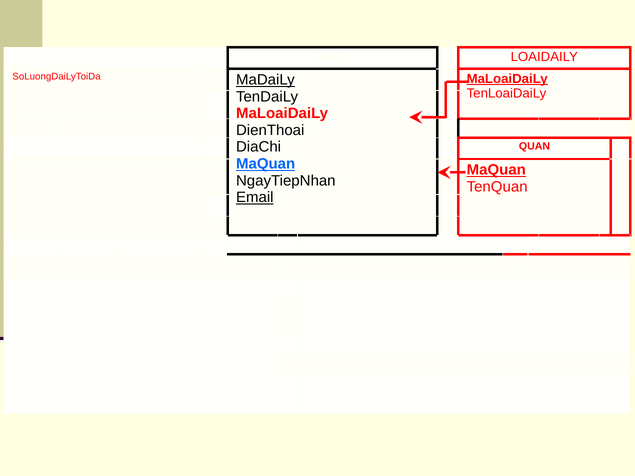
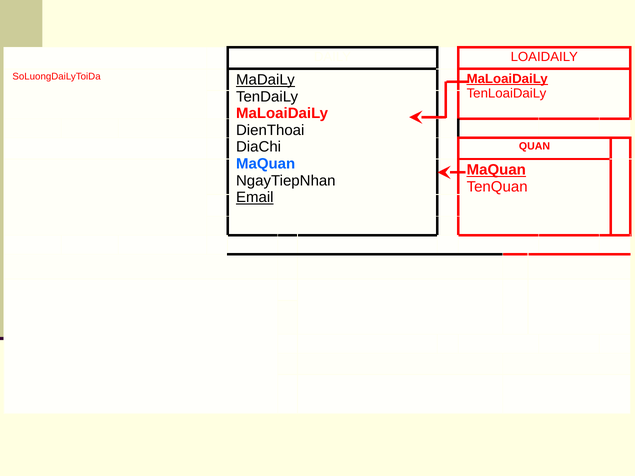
MaQuan at (266, 164) underline: present -> none
